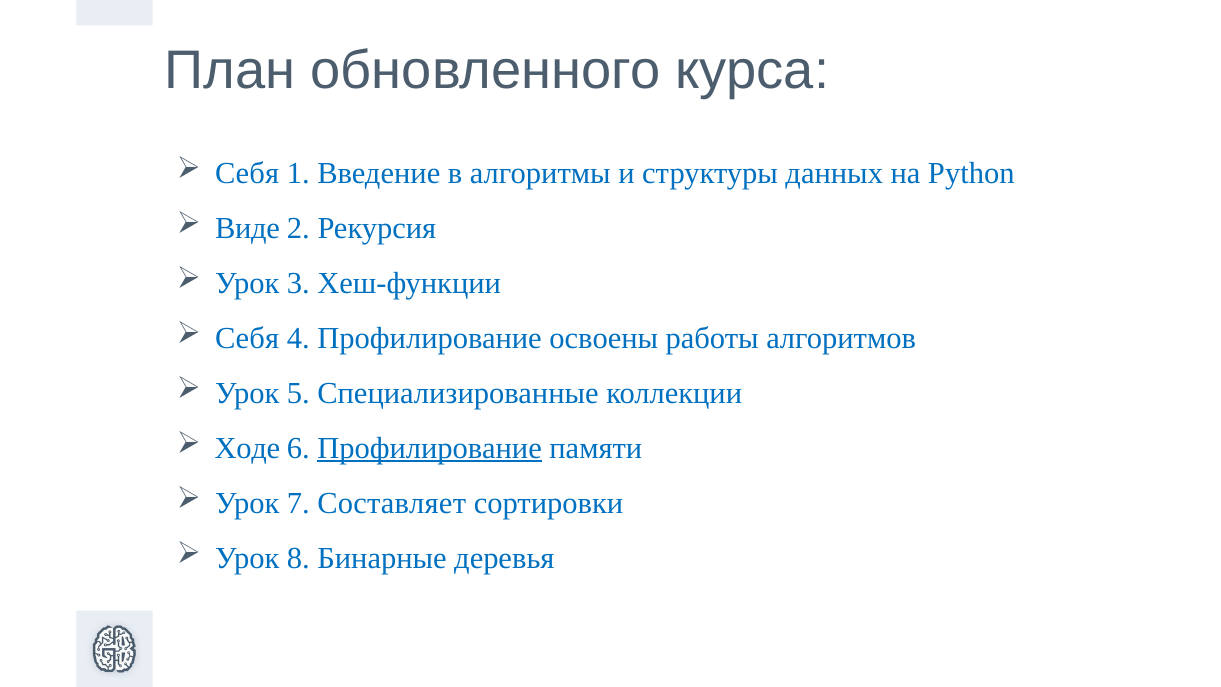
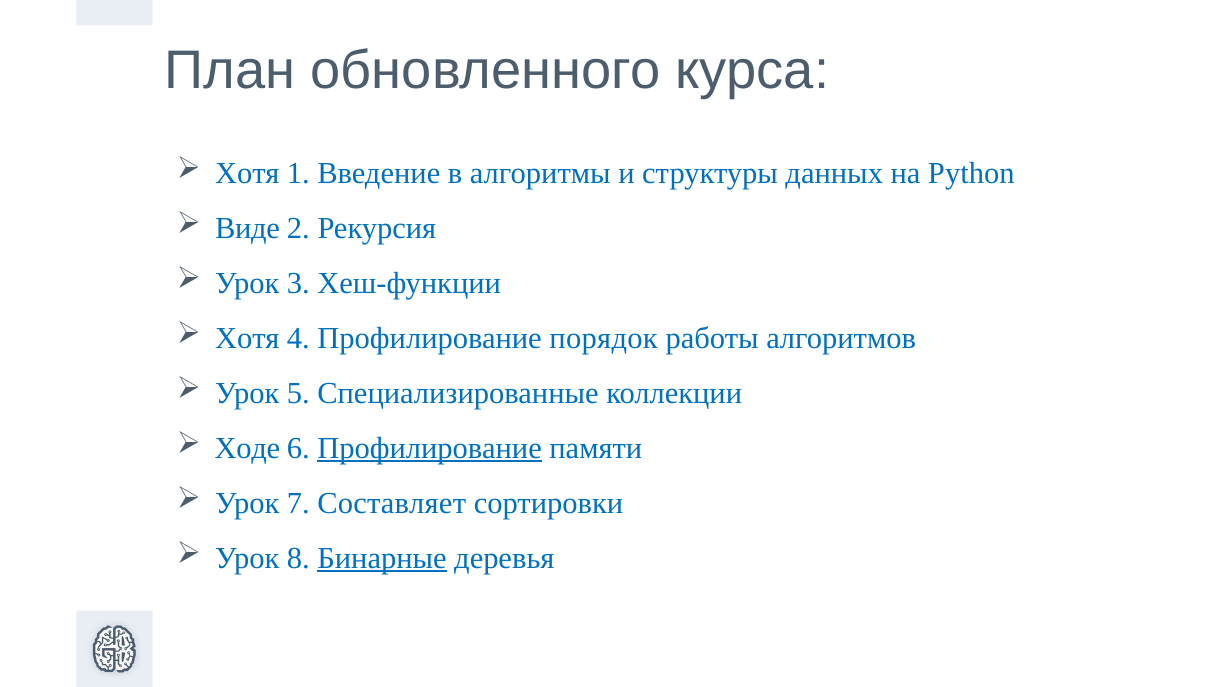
Себя at (247, 173): Себя -> Хотя
Себя at (247, 338): Себя -> Хотя
освоены: освоены -> порядок
Бинарные underline: none -> present
